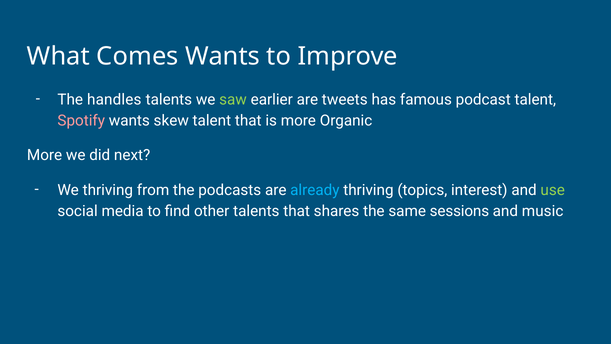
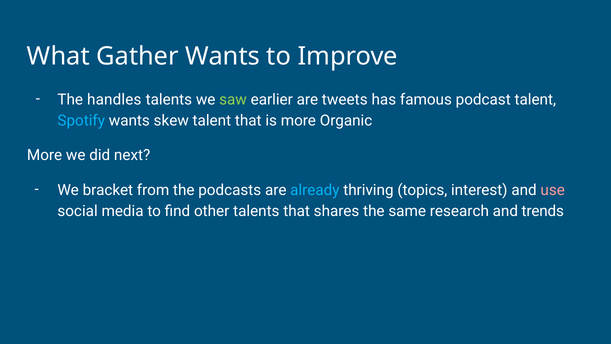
Comes: Comes -> Gather
Spotify colour: pink -> light blue
We thriving: thriving -> bracket
use colour: light green -> pink
sessions: sessions -> research
music: music -> trends
